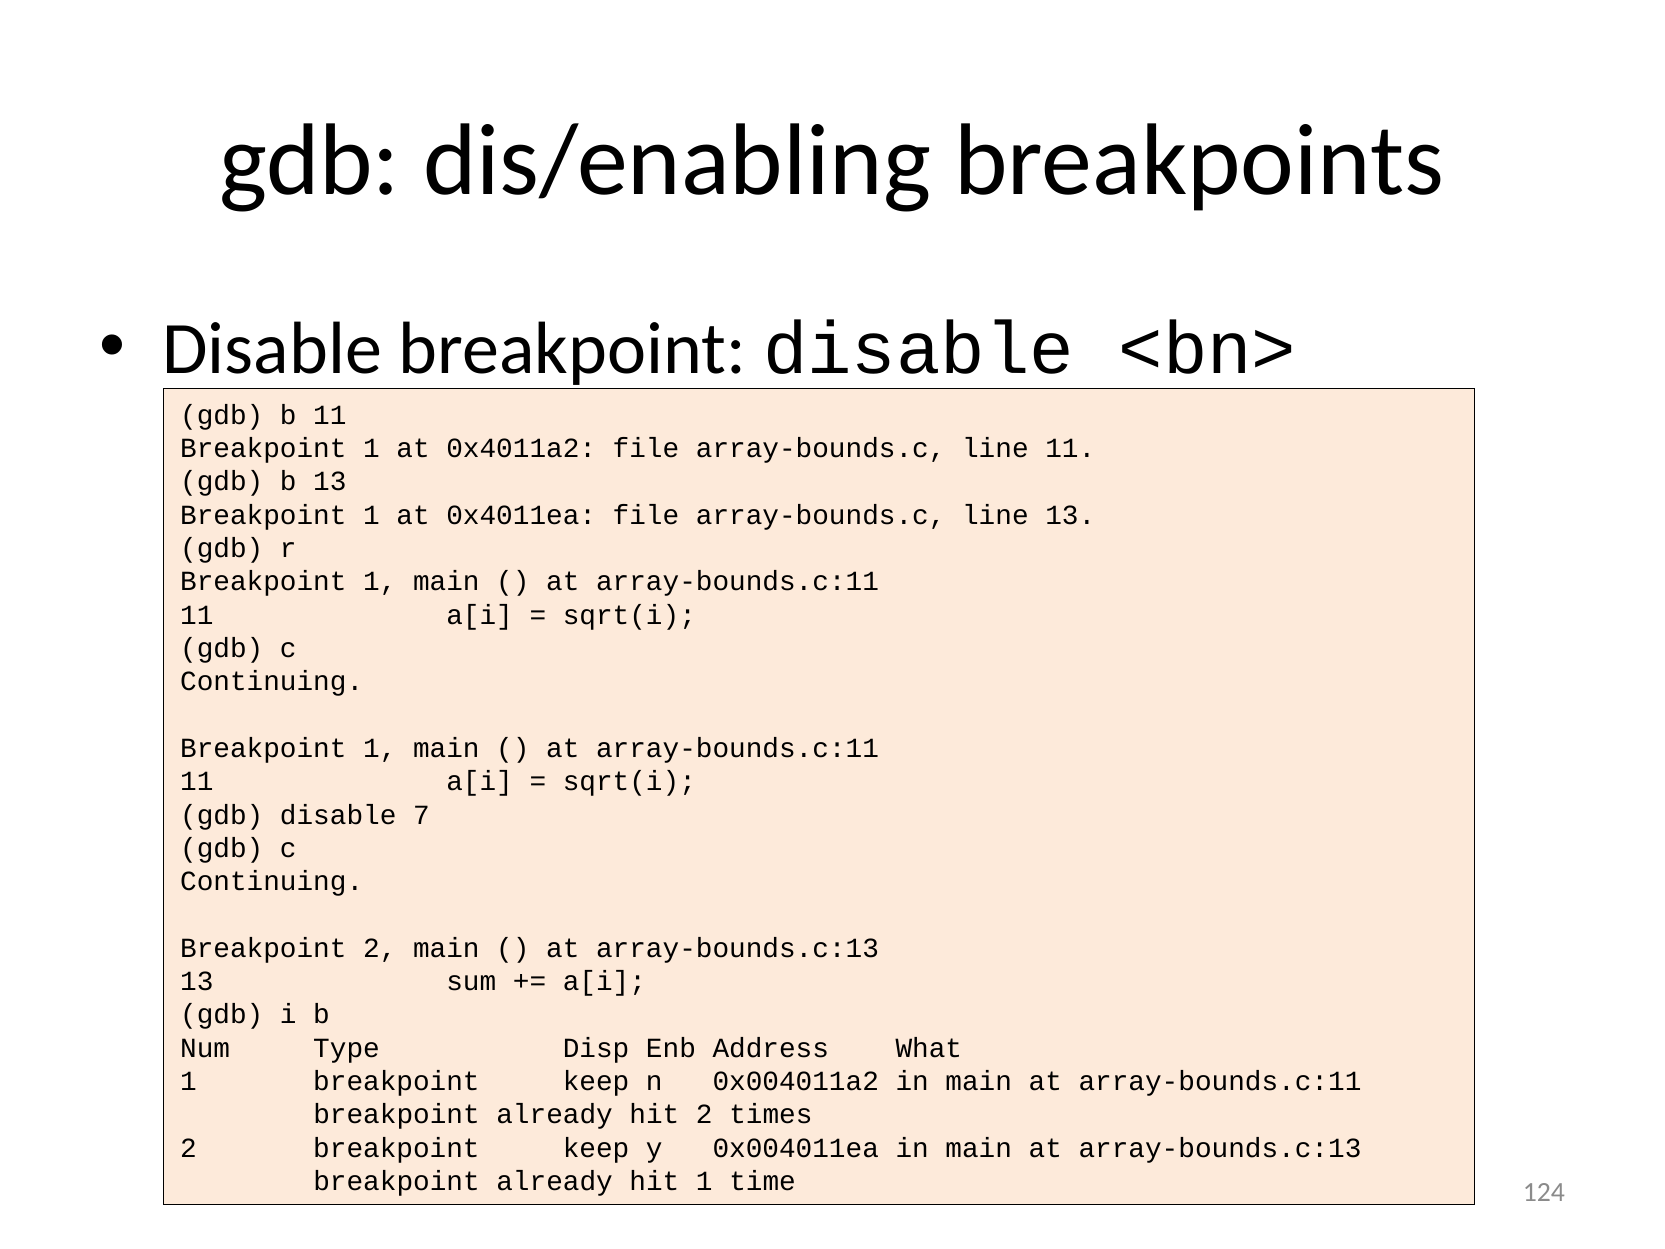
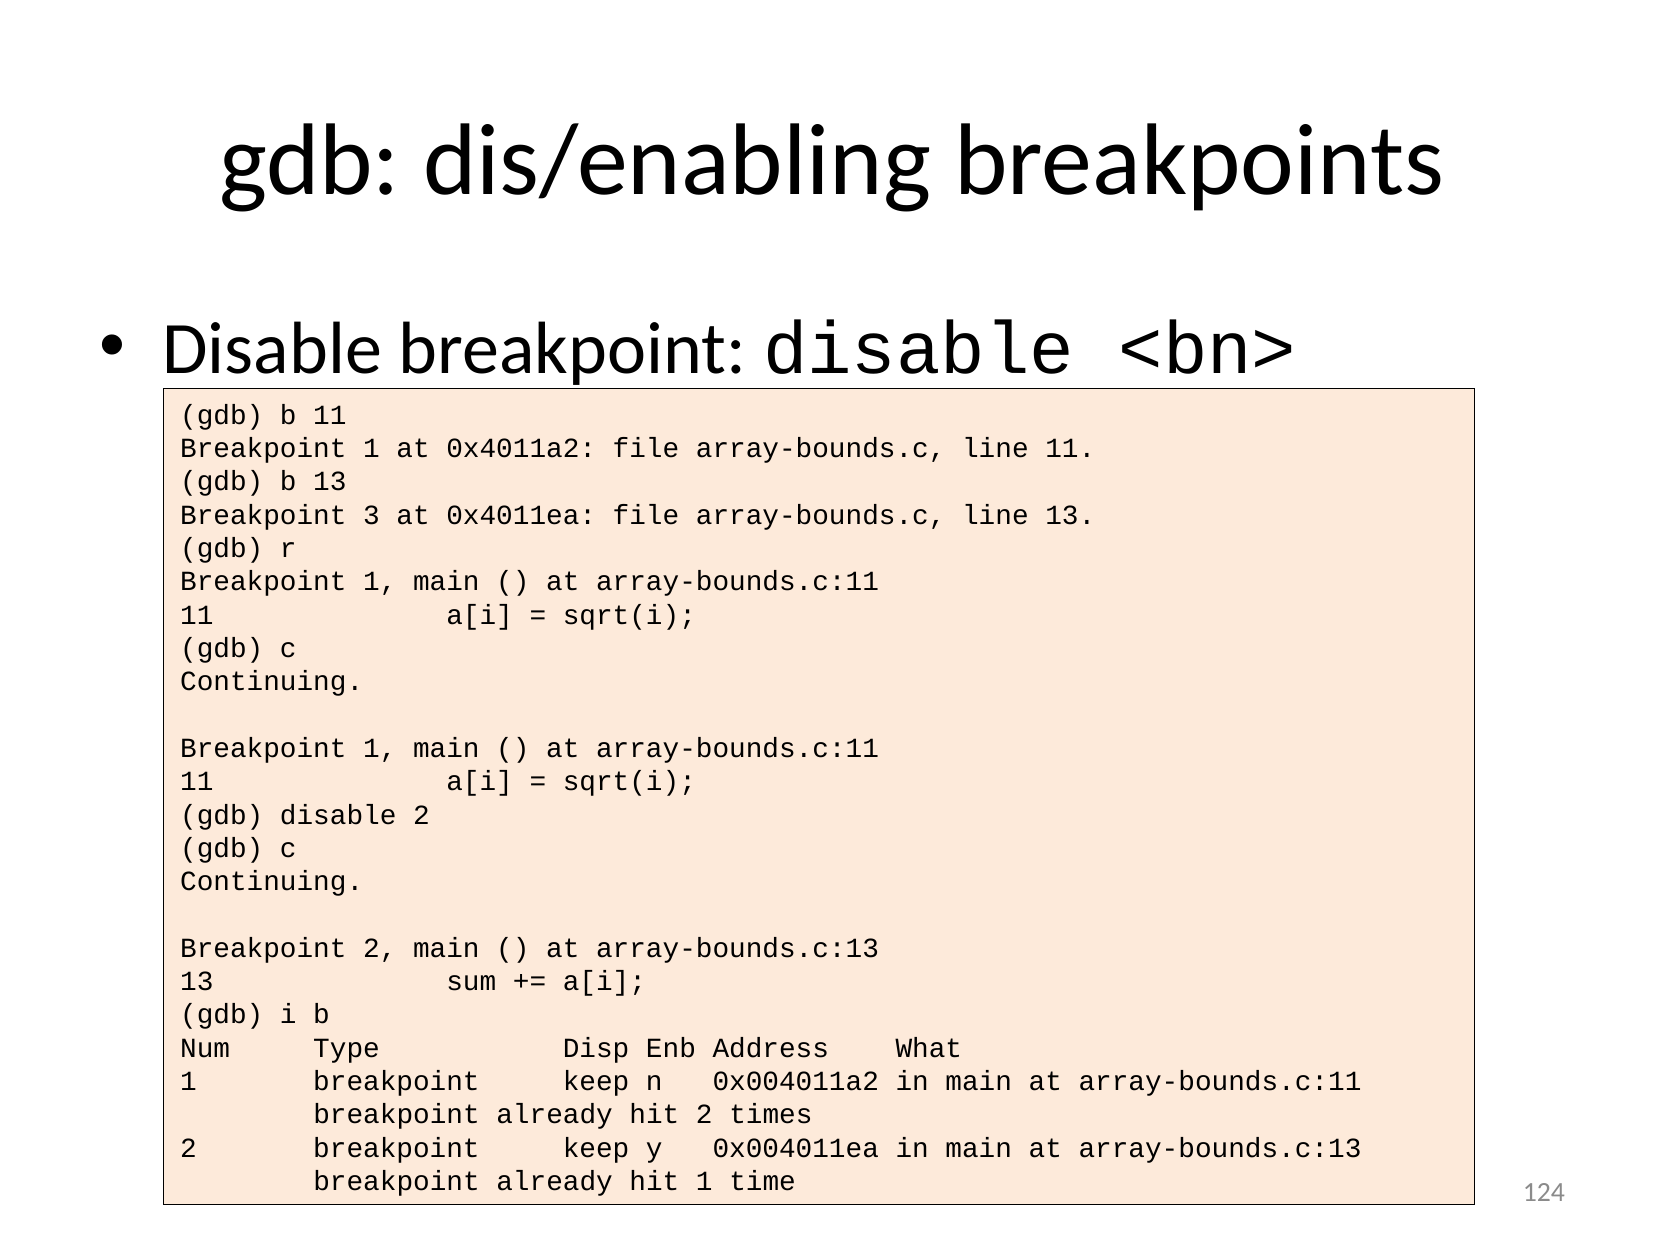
1 at (371, 515): 1 -> 3
disable 7: 7 -> 2
